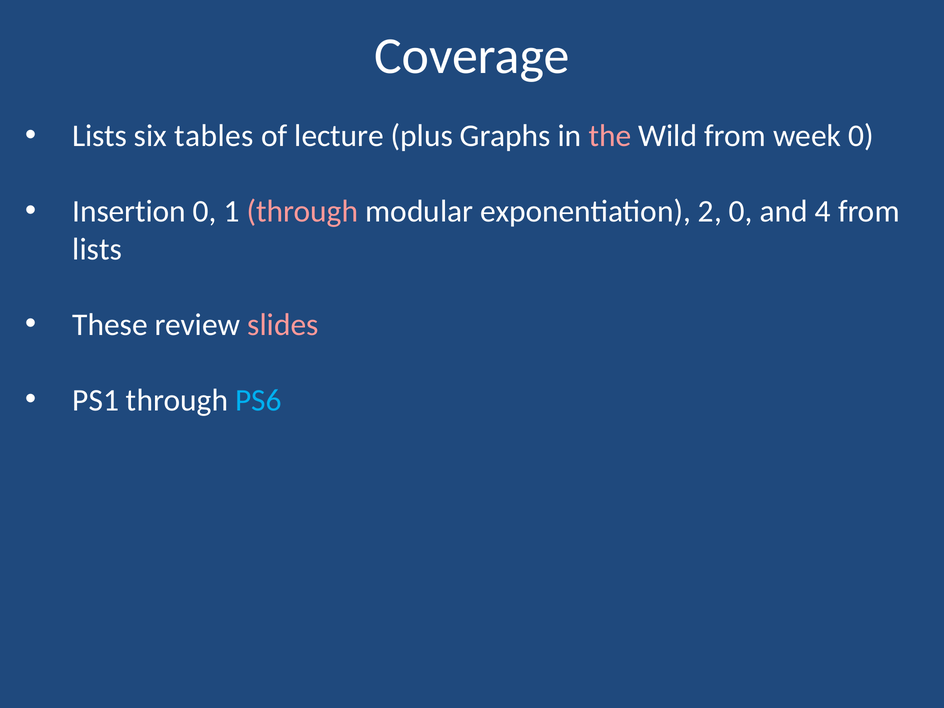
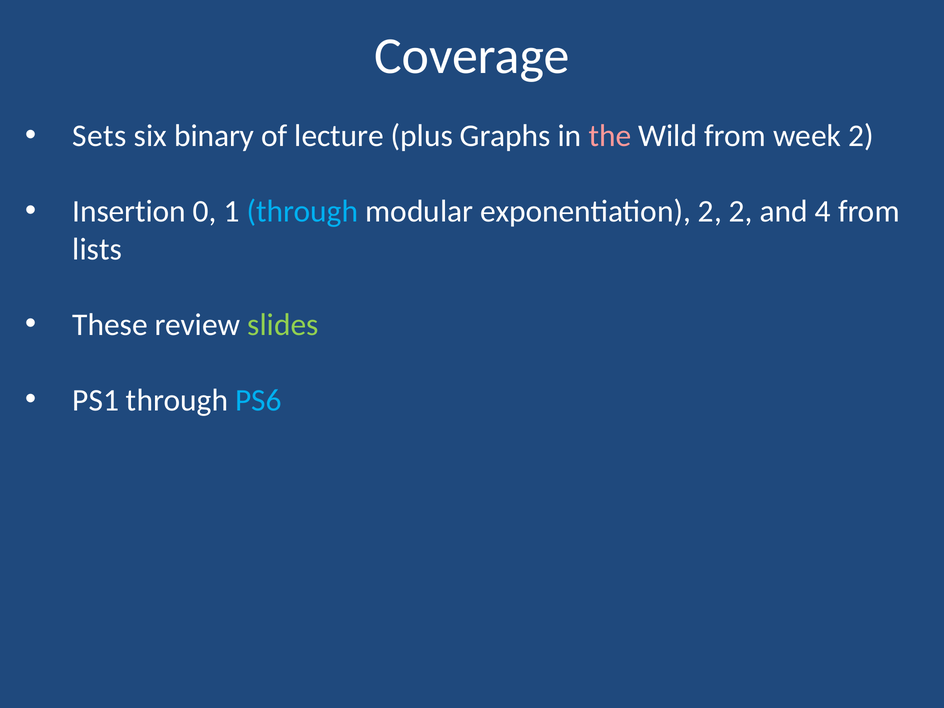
Lists at (100, 136): Lists -> Sets
tables: tables -> binary
week 0: 0 -> 2
through at (302, 211) colour: pink -> light blue
2 0: 0 -> 2
slides colour: pink -> light green
